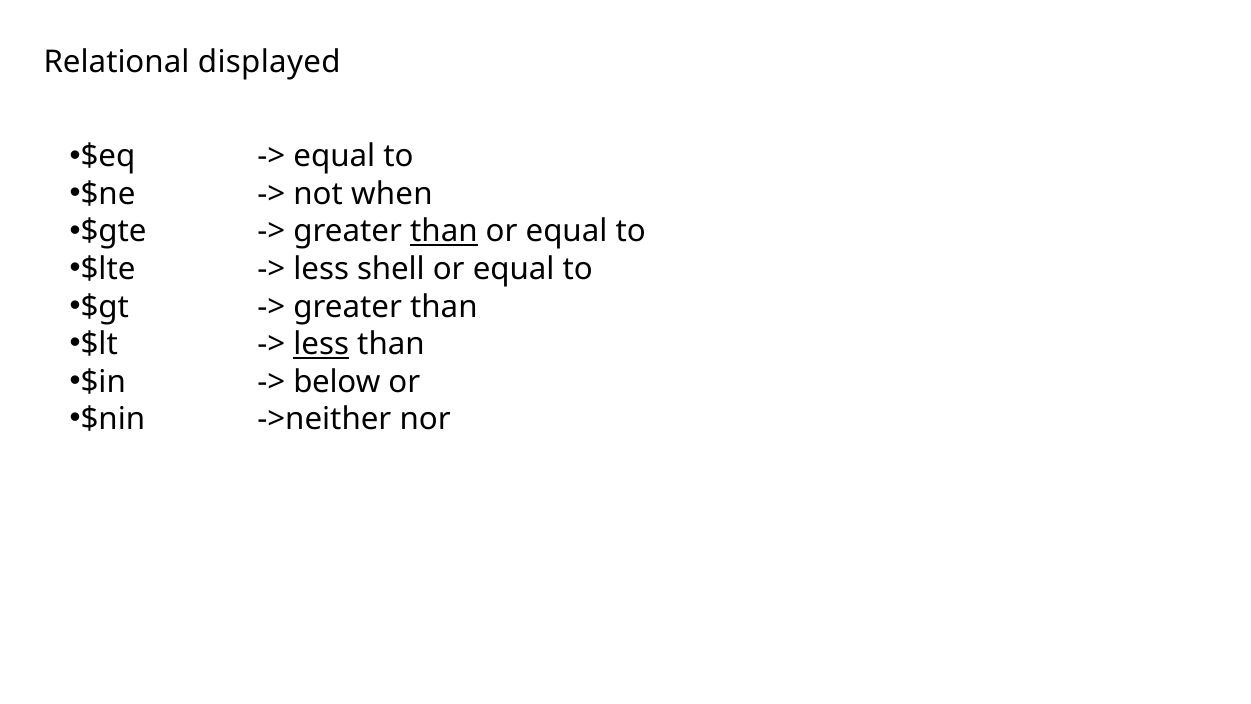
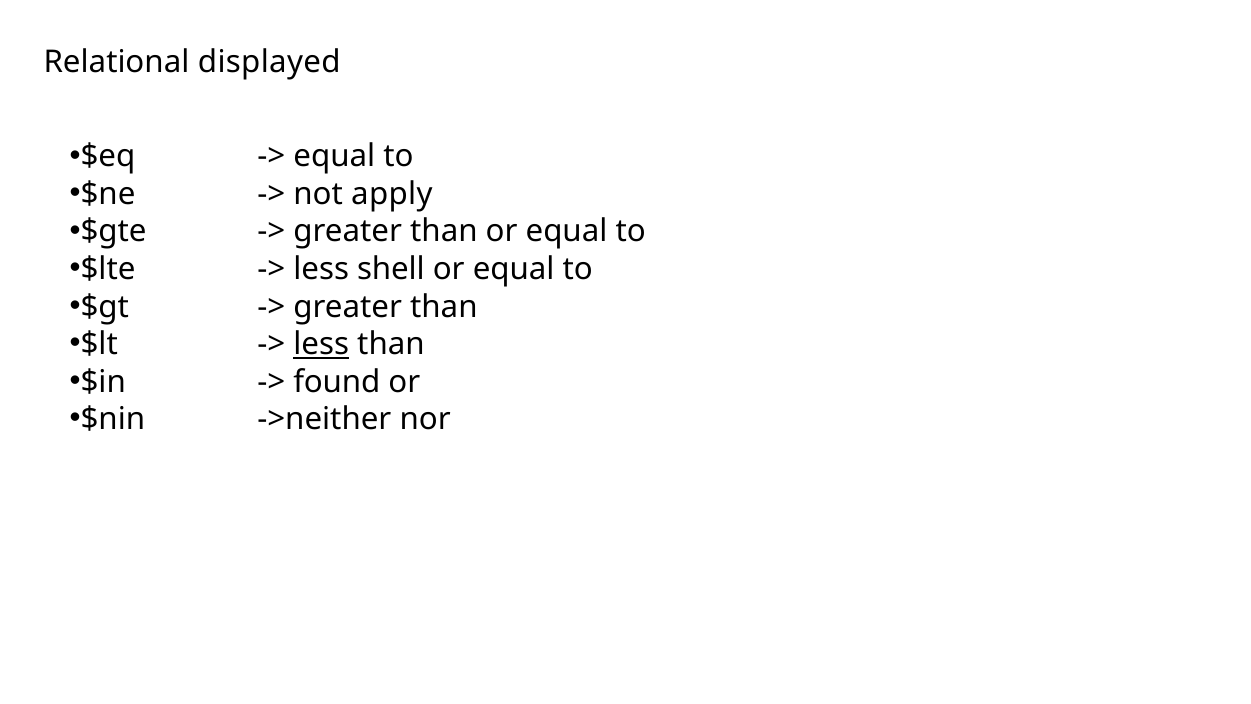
when: when -> apply
than at (444, 232) underline: present -> none
below: below -> found
